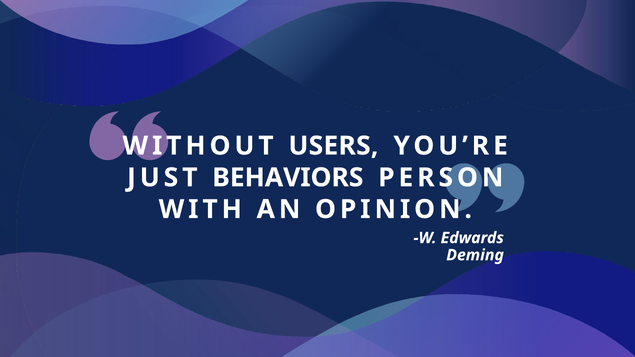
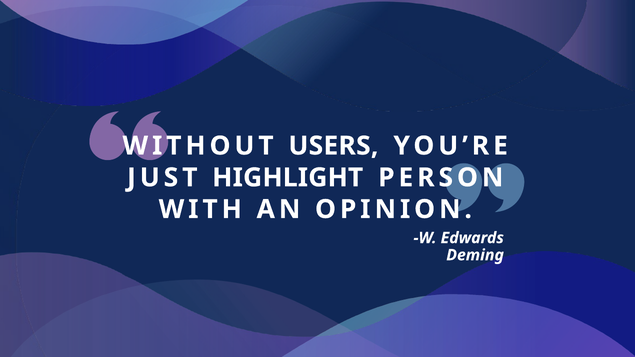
BEHAVIORS: BEHAVIORS -> HIGHLIGHT
